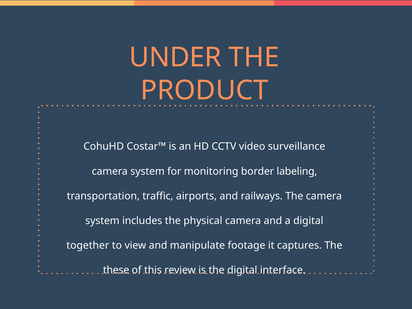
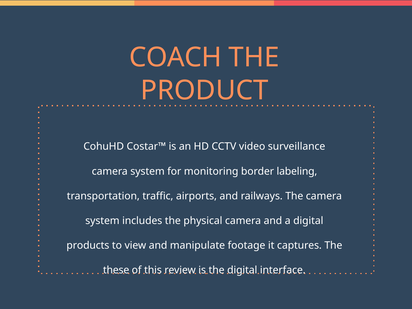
UNDER: UNDER -> COACH
together: together -> products
